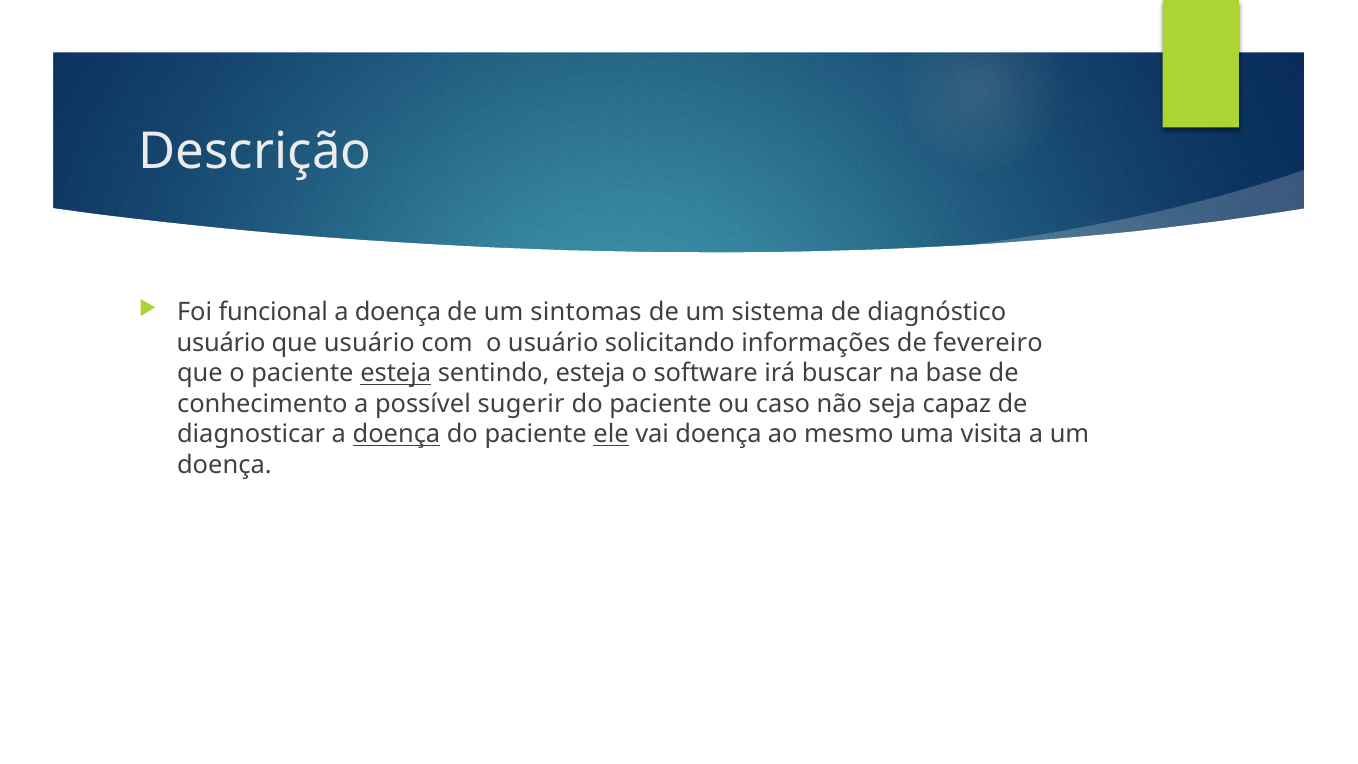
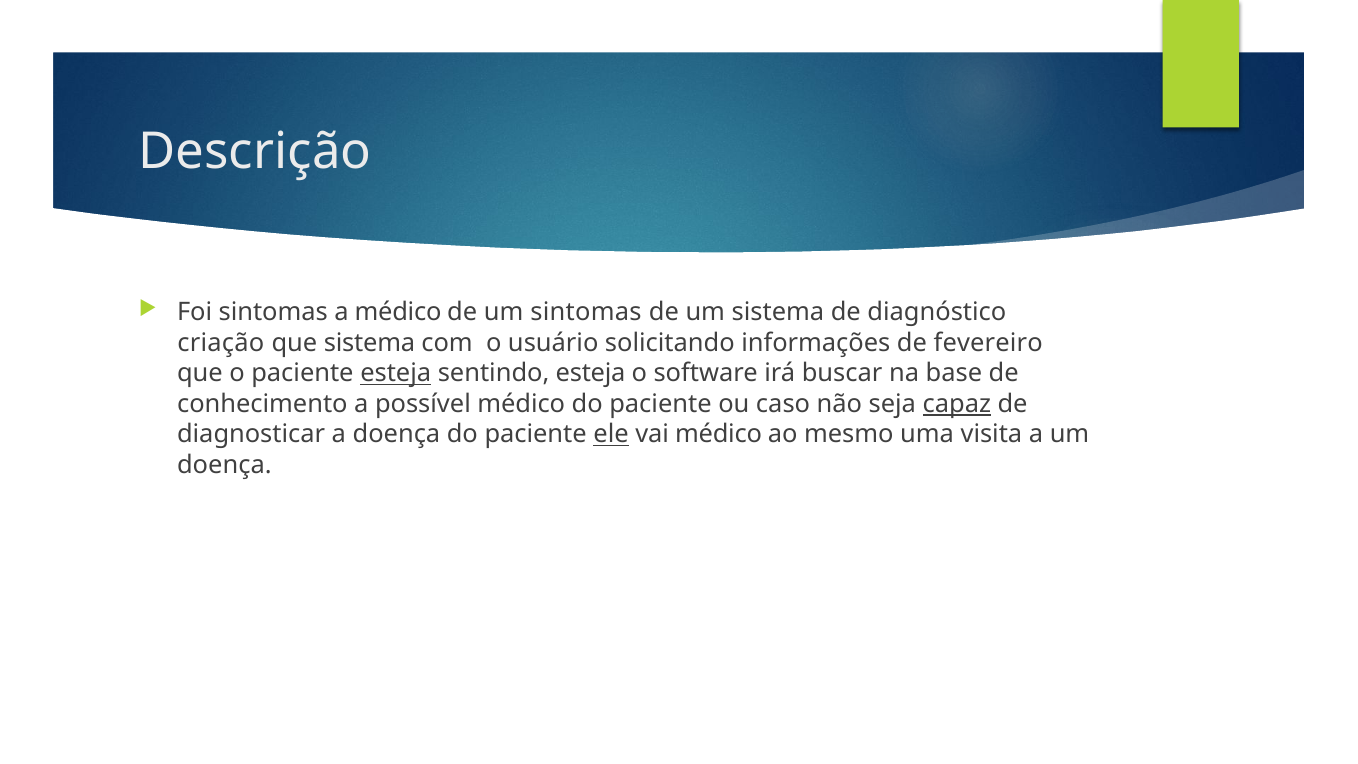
Foi funcional: funcional -> sintomas
doença at (398, 312): doença -> médico
usuário at (221, 343): usuário -> criação
que usuário: usuário -> sistema
possível sugerir: sugerir -> médico
capaz underline: none -> present
doença at (396, 434) underline: present -> none
vai doença: doença -> médico
